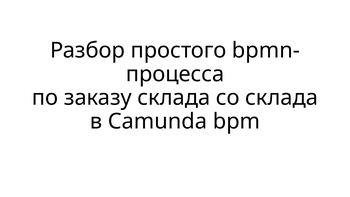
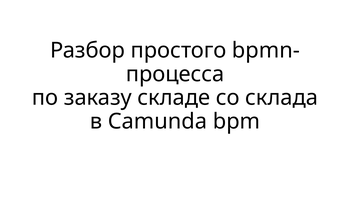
заказу склада: склада -> складе
